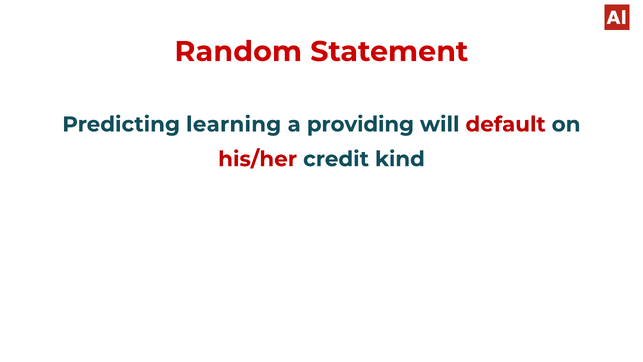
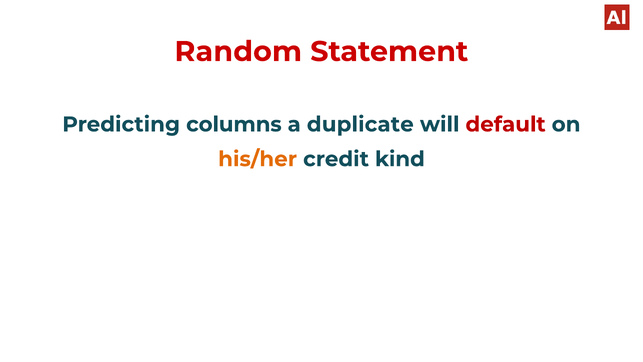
learning: learning -> columns
providing: providing -> duplicate
his/her colour: red -> orange
